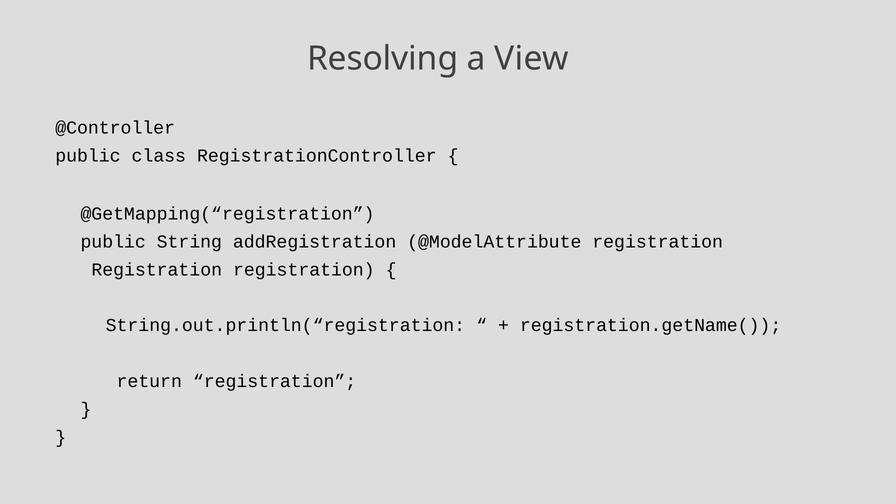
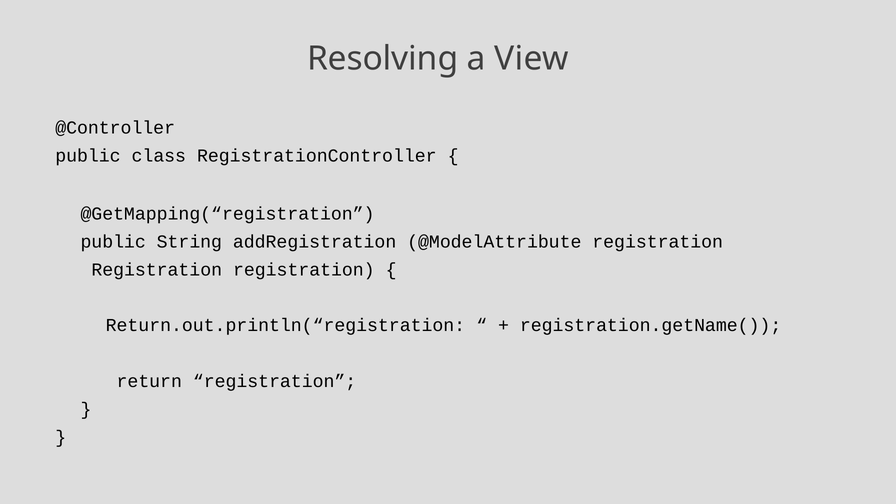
String.out.println(“registration: String.out.println(“registration -> Return.out.println(“registration
